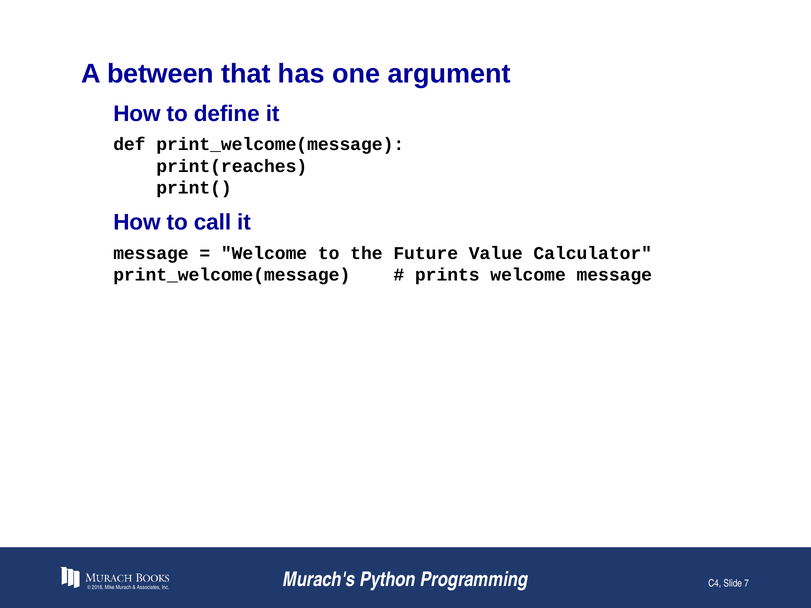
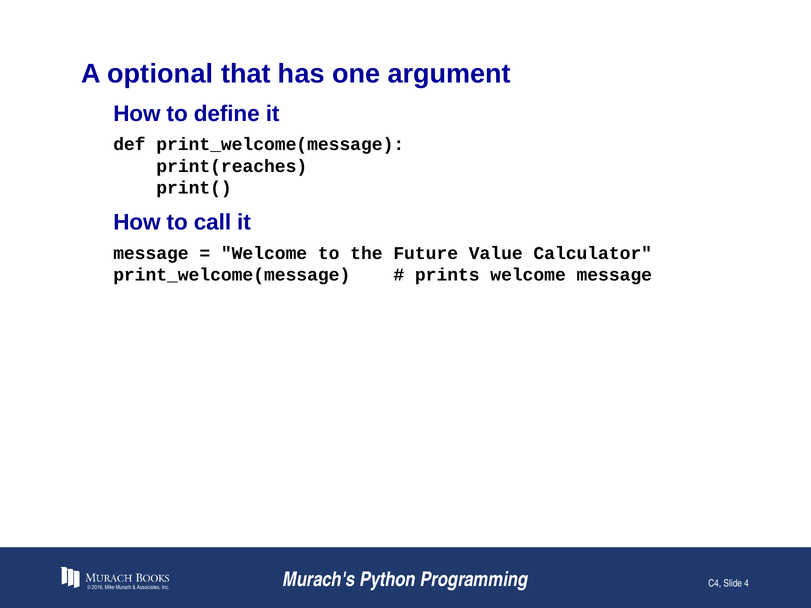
between: between -> optional
7: 7 -> 4
